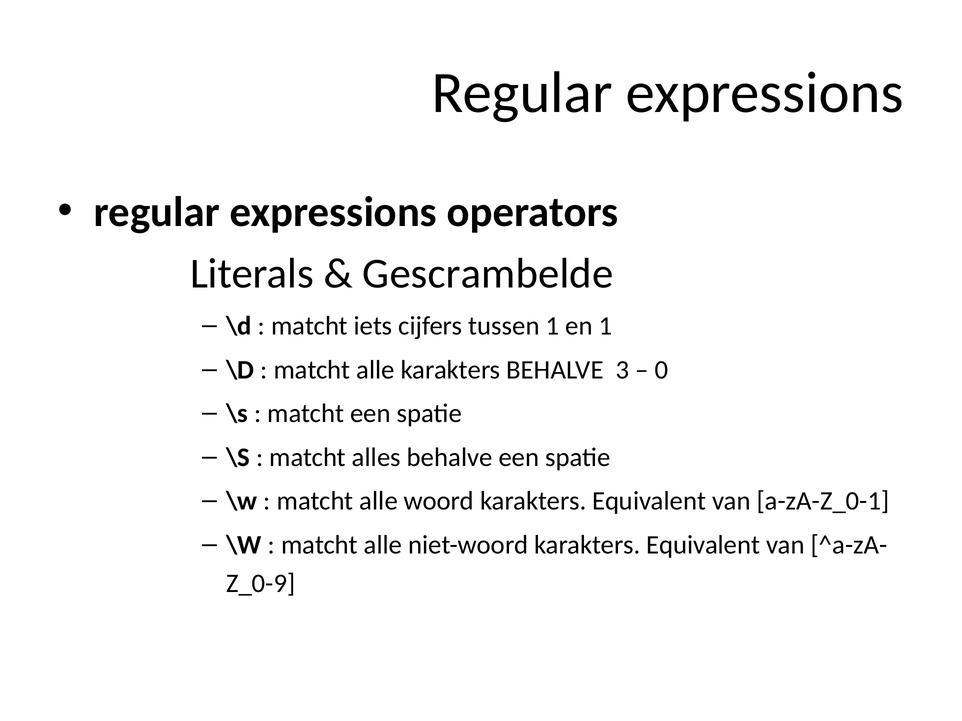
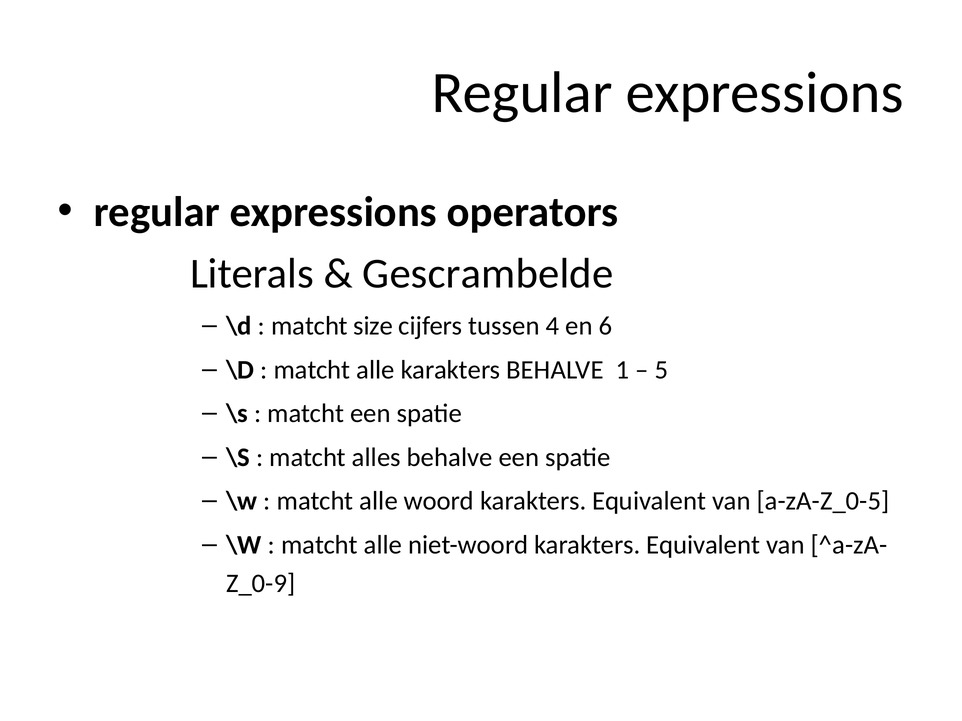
iets: iets -> size
tussen 1: 1 -> 4
en 1: 1 -> 6
3: 3 -> 1
0: 0 -> 5
a-zA-Z_0-1: a-zA-Z_0-1 -> a-zA-Z_0-5
